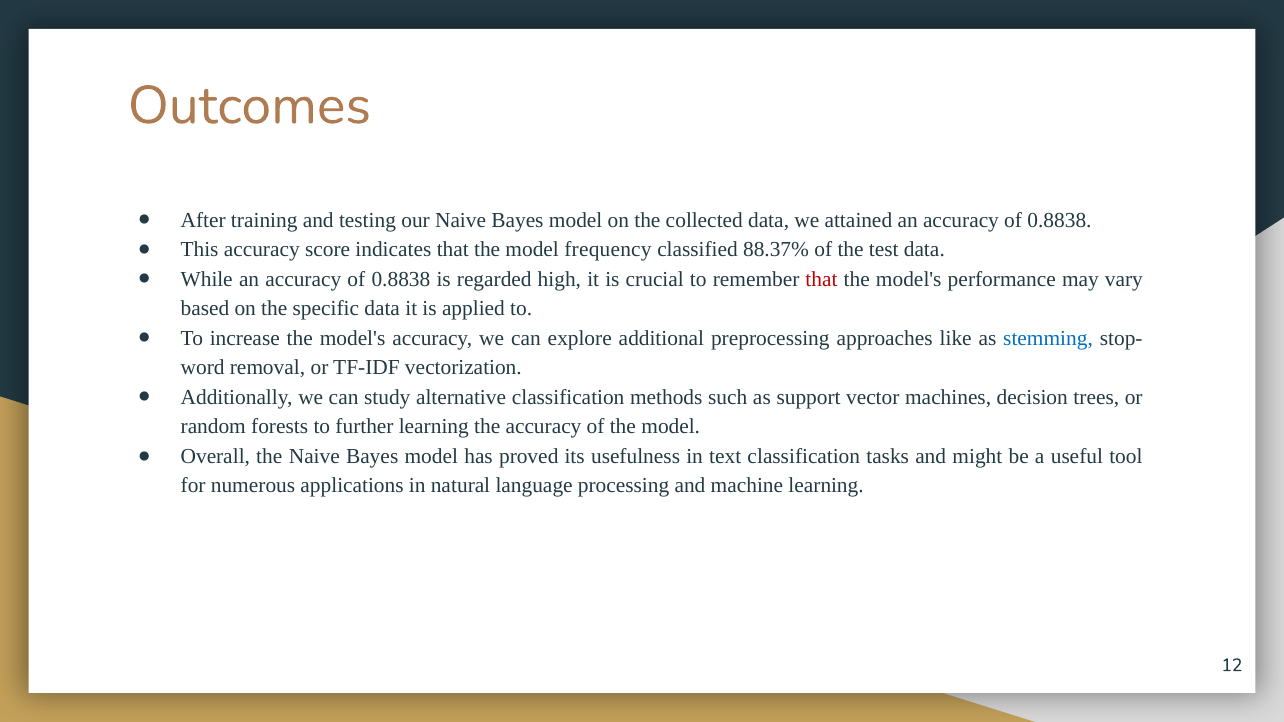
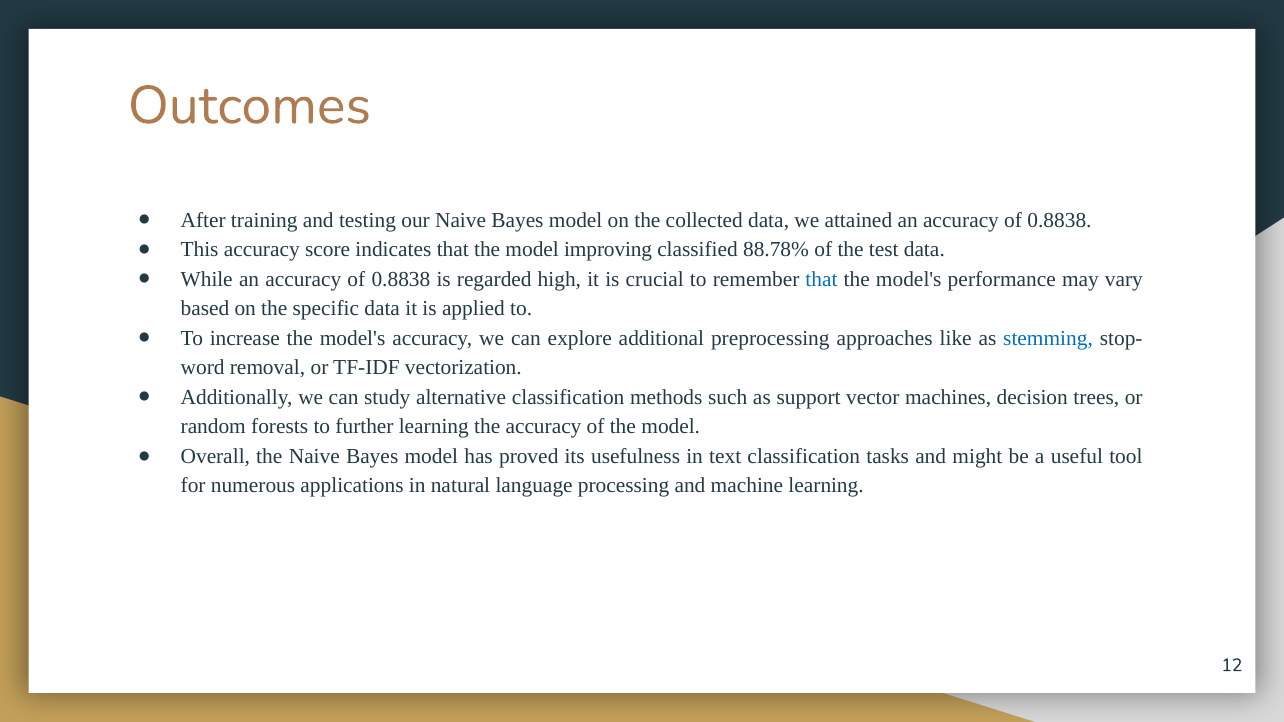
frequency: frequency -> improving
88.37%: 88.37% -> 88.78%
that at (822, 279) colour: red -> blue
